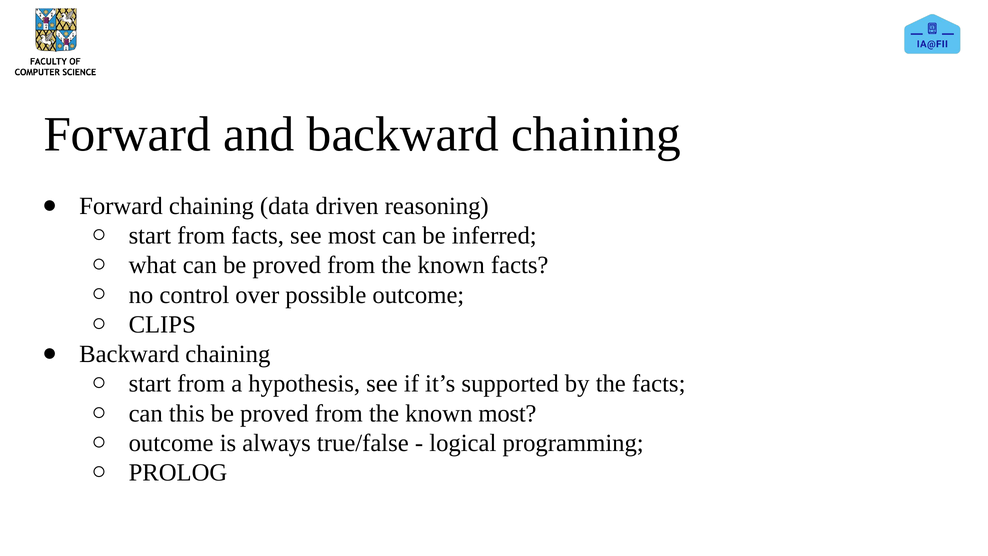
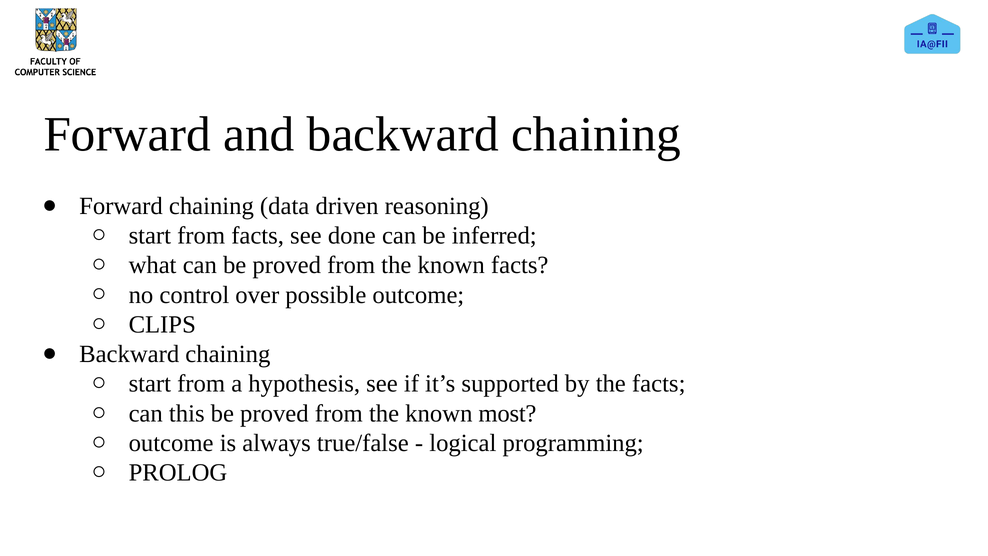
see most: most -> done
